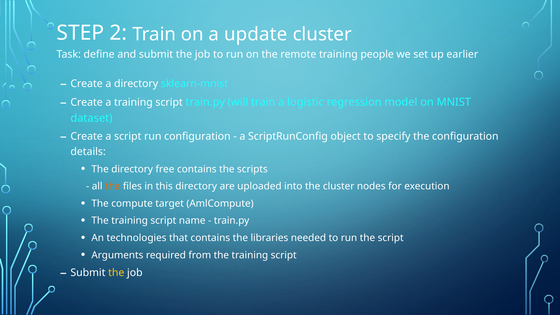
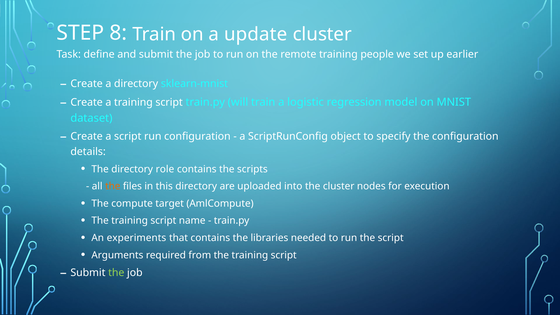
2: 2 -> 8
free: free -> role
technologies: technologies -> experiments
the at (116, 273) colour: yellow -> light green
